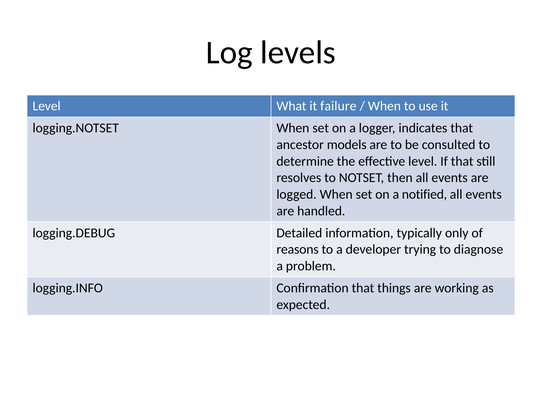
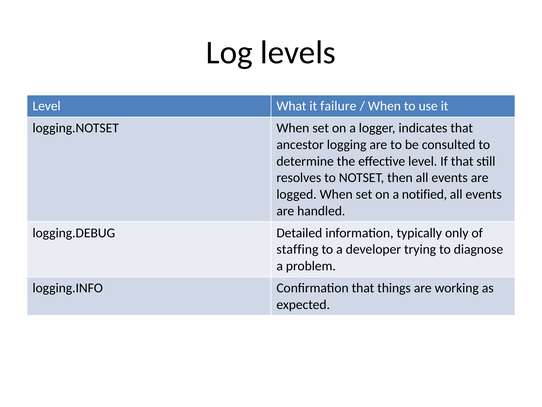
models: models -> logging
reasons: reasons -> staffing
